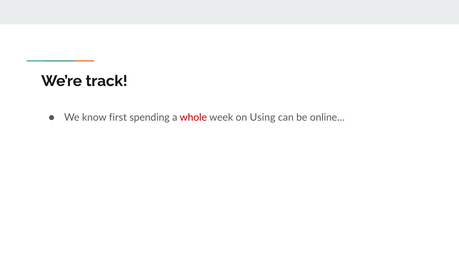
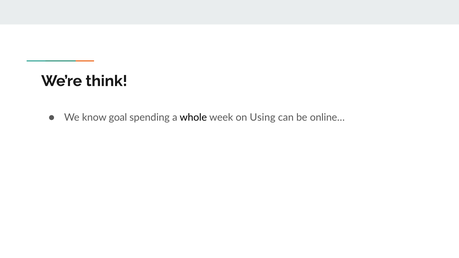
track: track -> think
first: first -> goal
whole colour: red -> black
